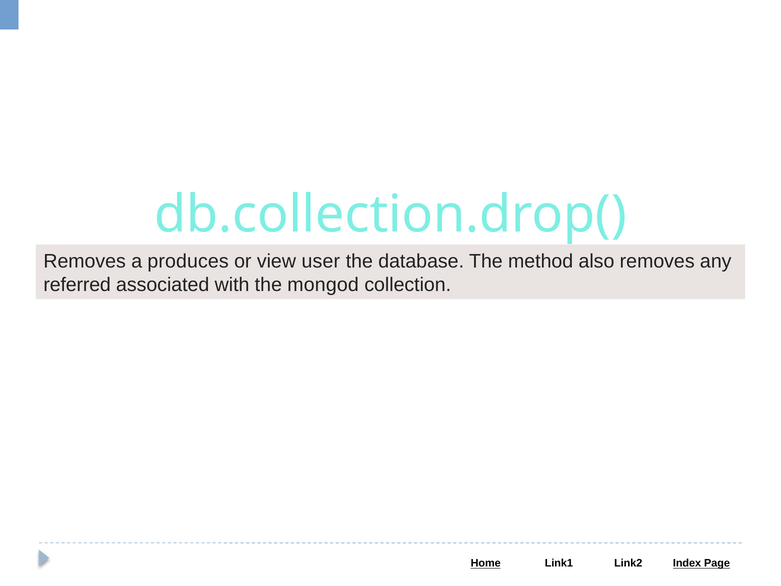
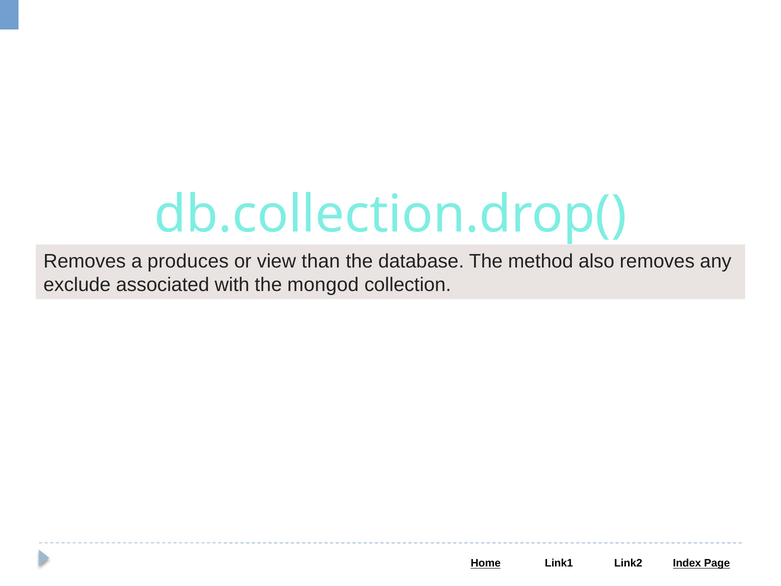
user: user -> than
referred: referred -> exclude
